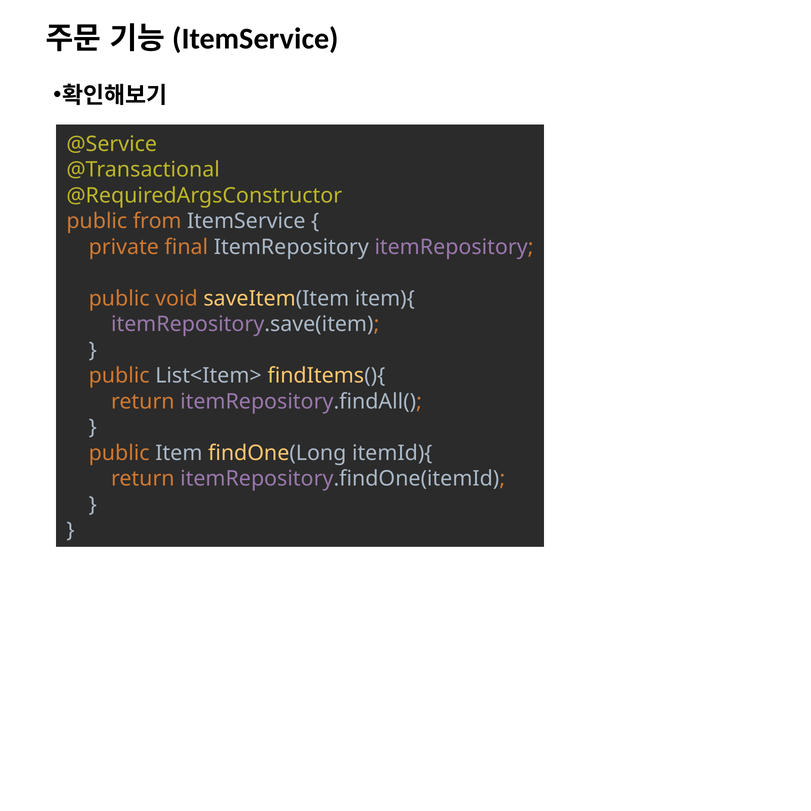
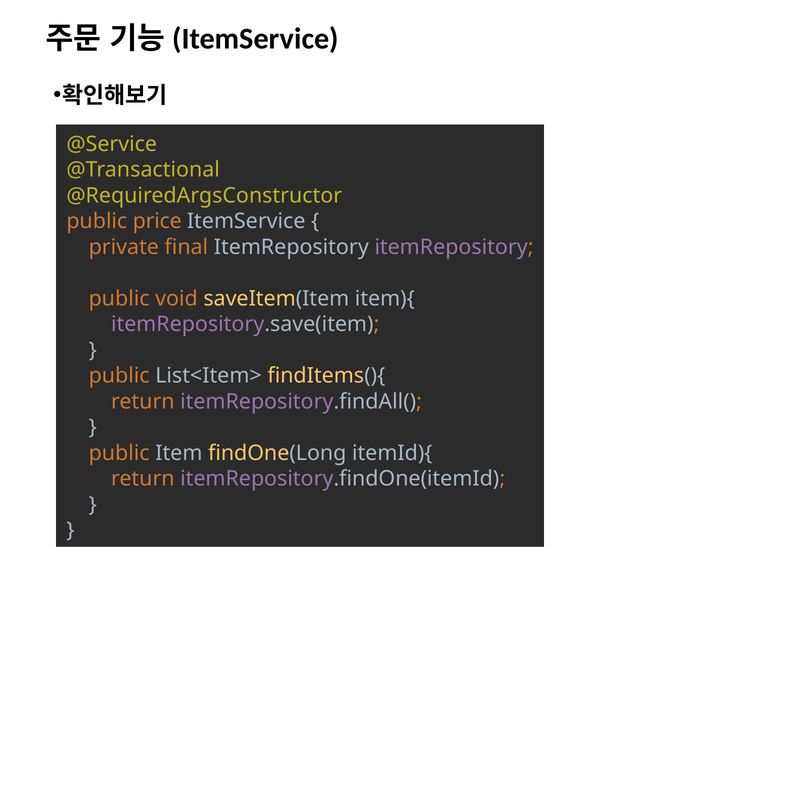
from: from -> price
